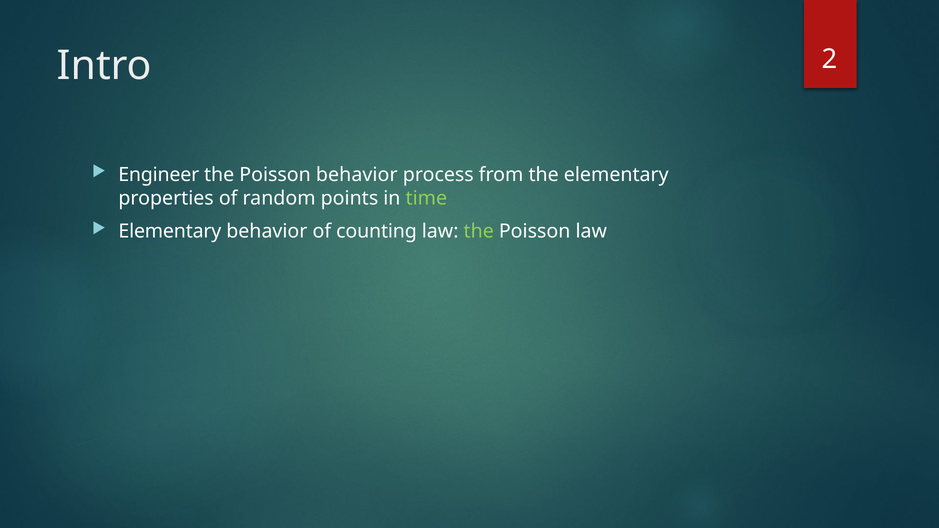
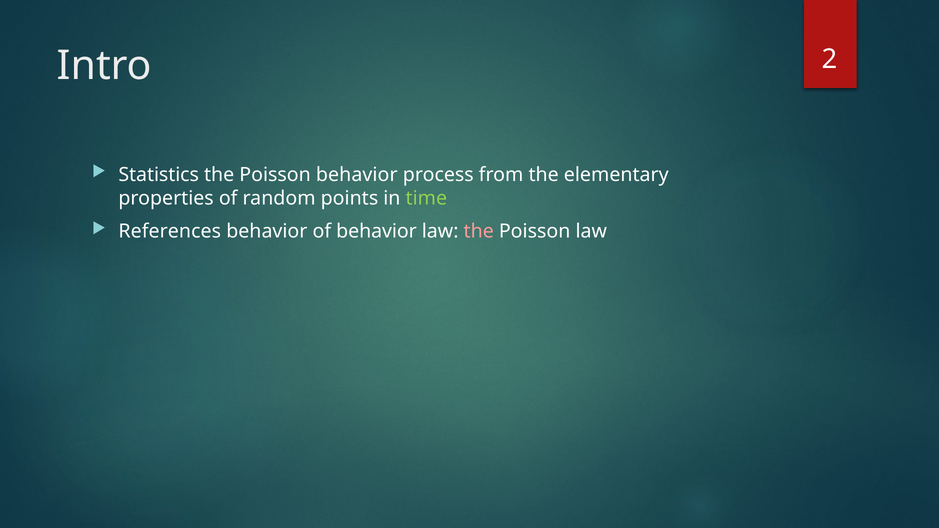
Engineer: Engineer -> Statistics
Elementary at (170, 232): Elementary -> References
of counting: counting -> behavior
the at (479, 232) colour: light green -> pink
